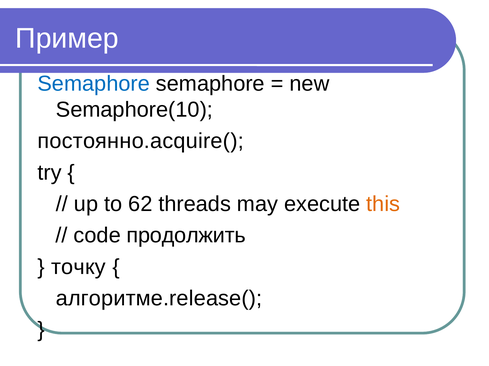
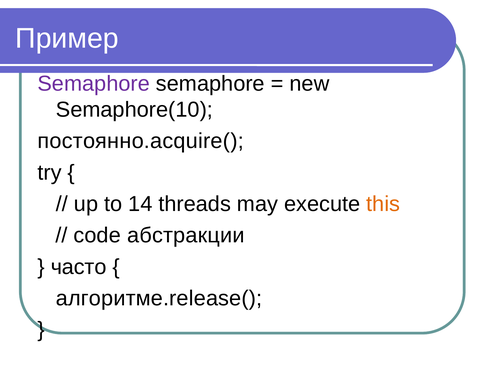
Semaphore at (94, 84) colour: blue -> purple
62: 62 -> 14
продолжить: продолжить -> абстракции
точку: точку -> часто
